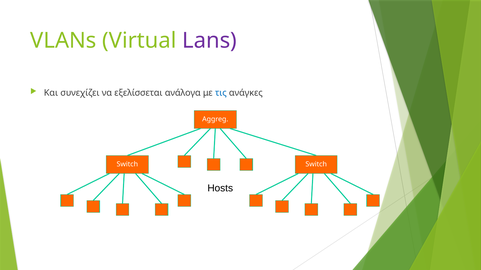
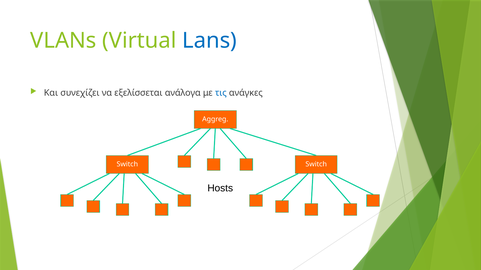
Lans colour: purple -> blue
